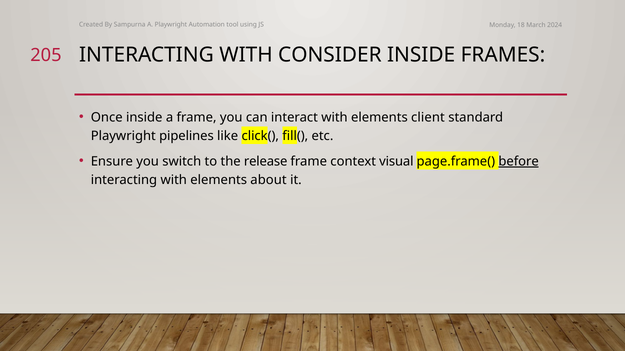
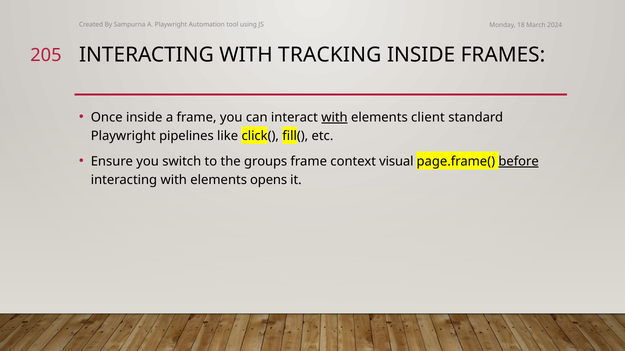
CONSIDER: CONSIDER -> TRACKING
with at (334, 118) underline: none -> present
release: release -> groups
about: about -> opens
